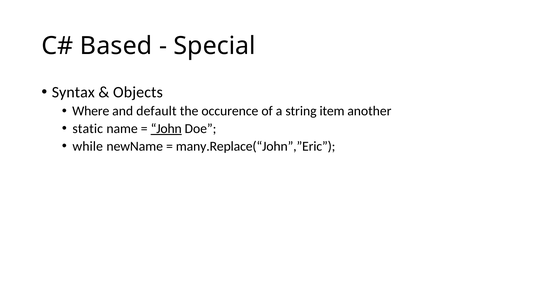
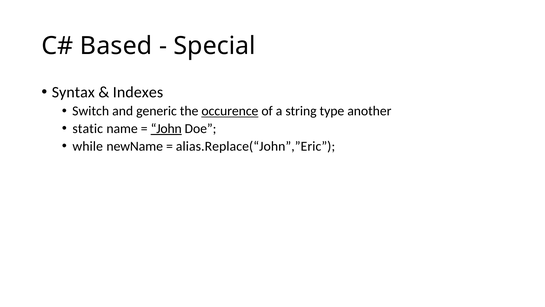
Objects: Objects -> Indexes
Where: Where -> Switch
default: default -> generic
occurence underline: none -> present
item: item -> type
many.Replace(“John”,”Eric: many.Replace(“John”,”Eric -> alias.Replace(“John”,”Eric
